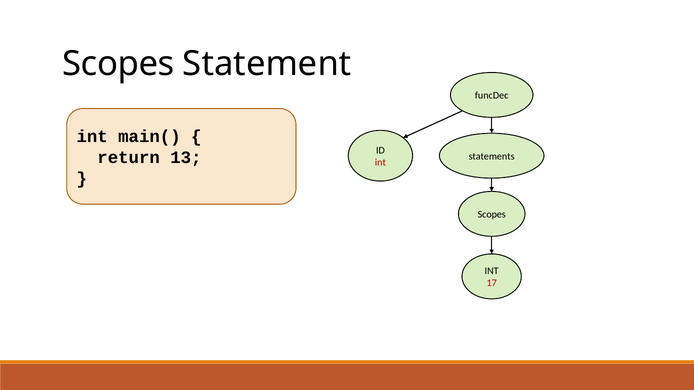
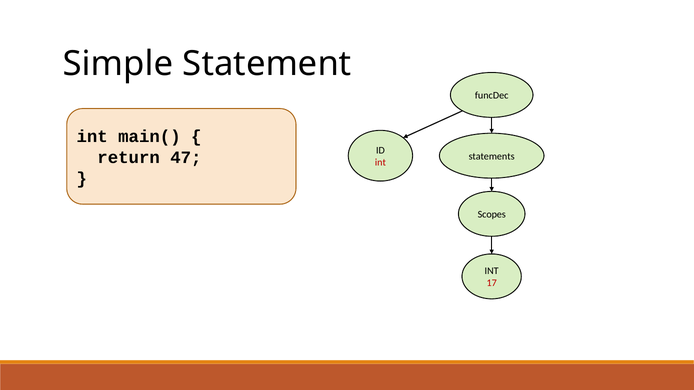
Scopes at (118, 64): Scopes -> Simple
13: 13 -> 47
